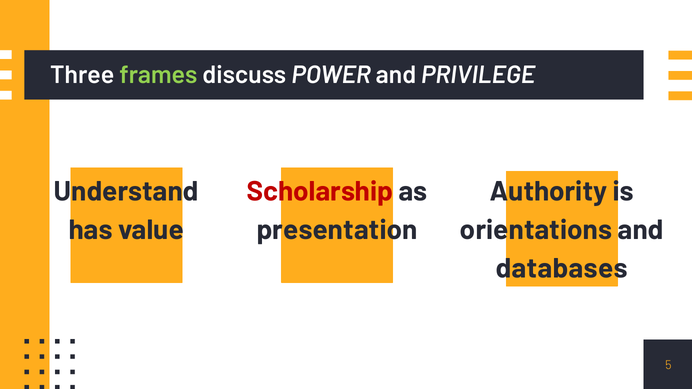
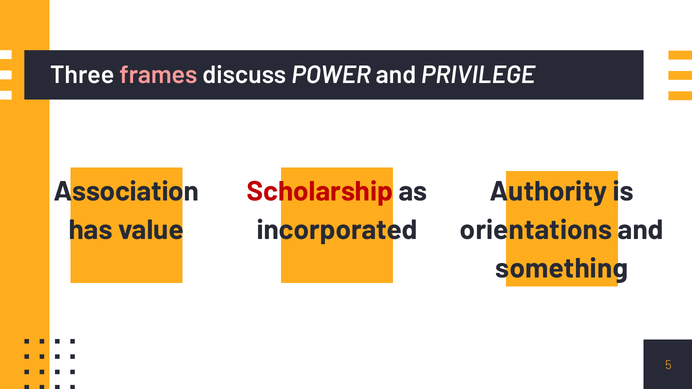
frames colour: light green -> pink
Understand: Understand -> Association
presentation: presentation -> incorporated
databases: databases -> something
